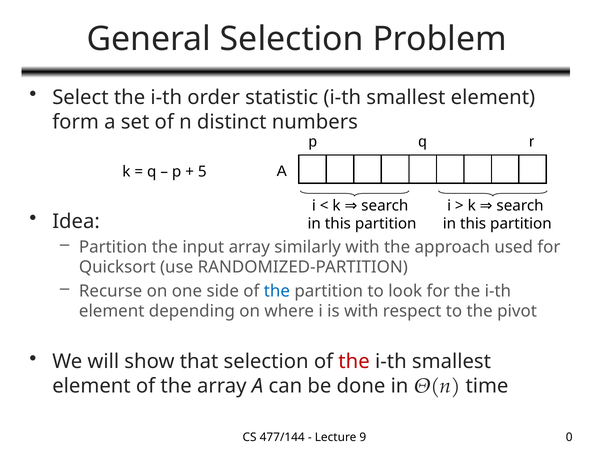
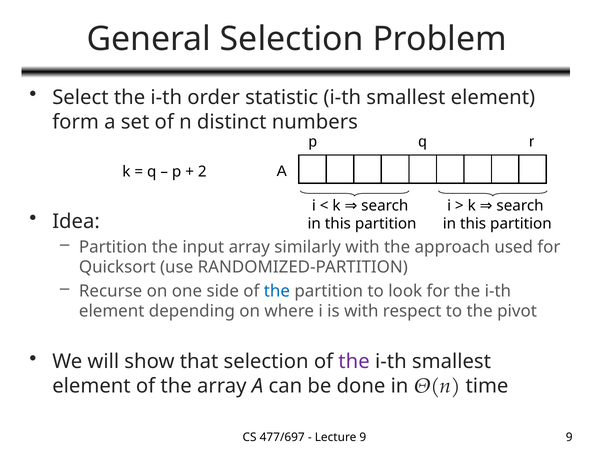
5: 5 -> 2
the at (354, 361) colour: red -> purple
477/144: 477/144 -> 477/697
9 0: 0 -> 9
